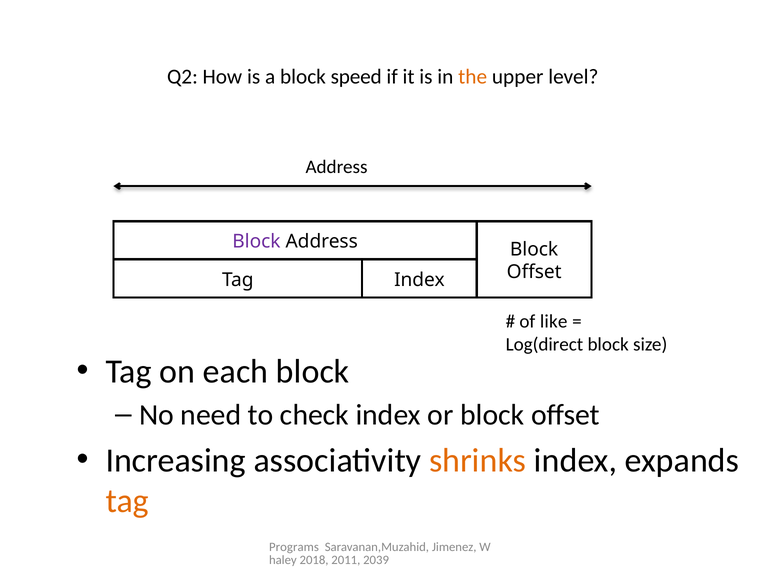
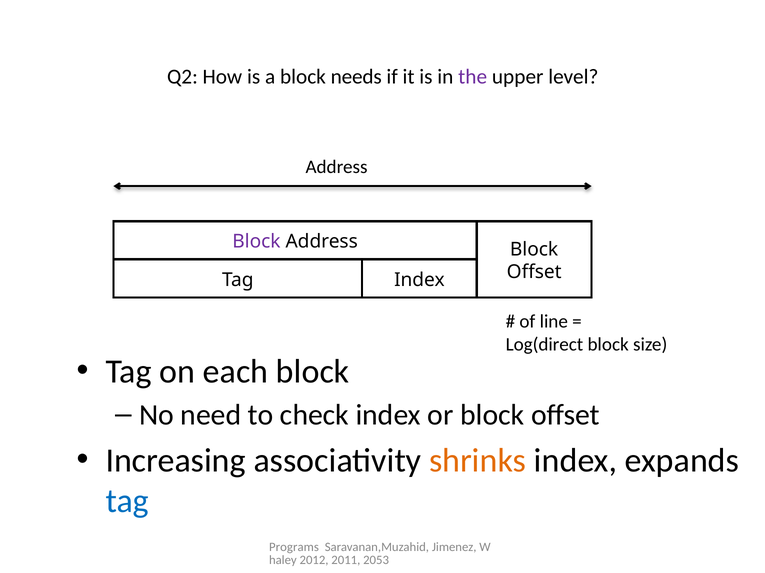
speed: speed -> needs
the colour: orange -> purple
like: like -> line
tag at (127, 502) colour: orange -> blue
2018: 2018 -> 2012
2039: 2039 -> 2053
